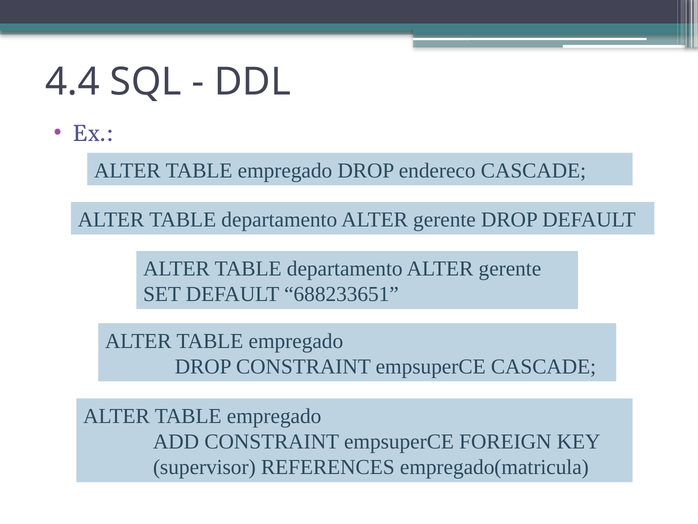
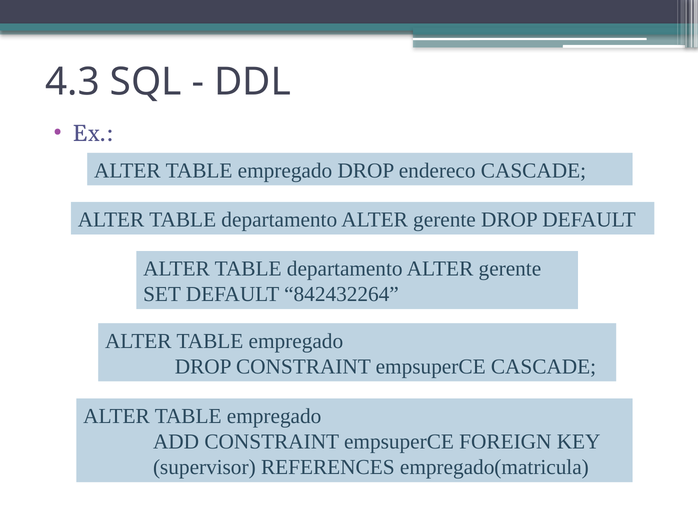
4.4: 4.4 -> 4.3
688233651: 688233651 -> 842432264
